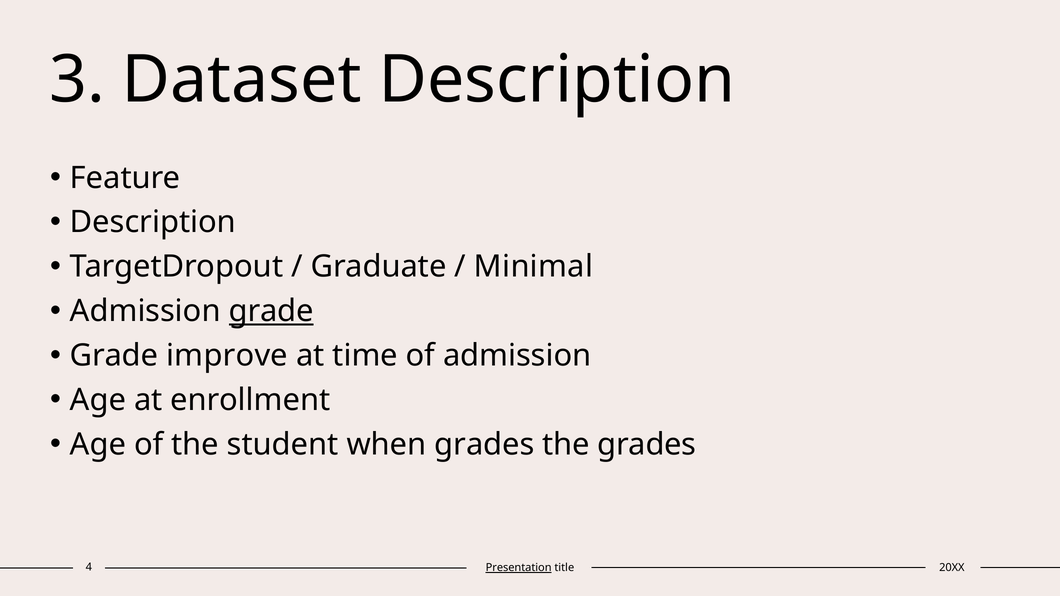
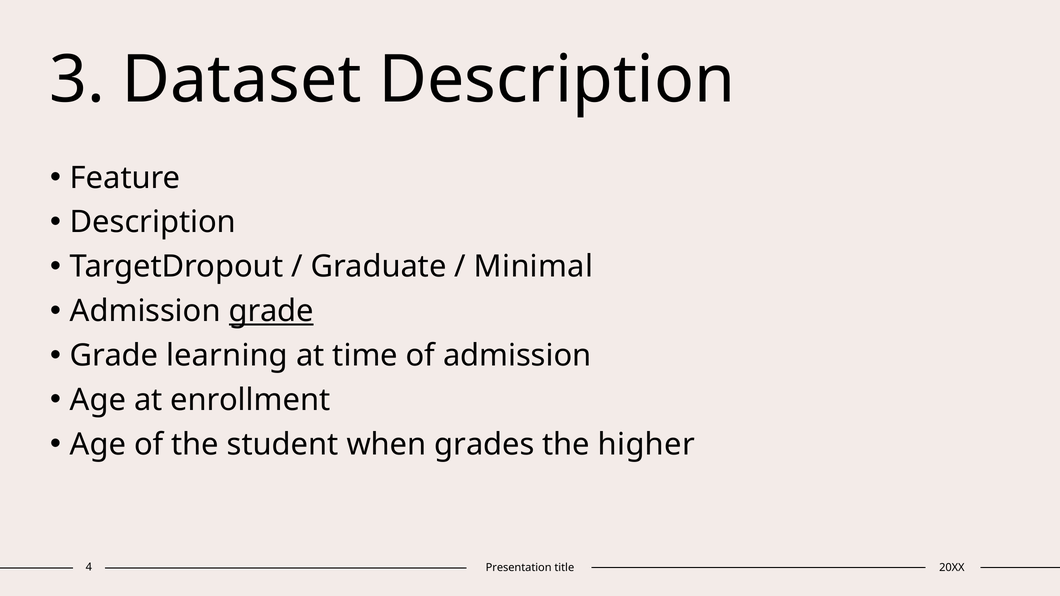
improve: improve -> learning
the grades: grades -> higher
Presentation underline: present -> none
